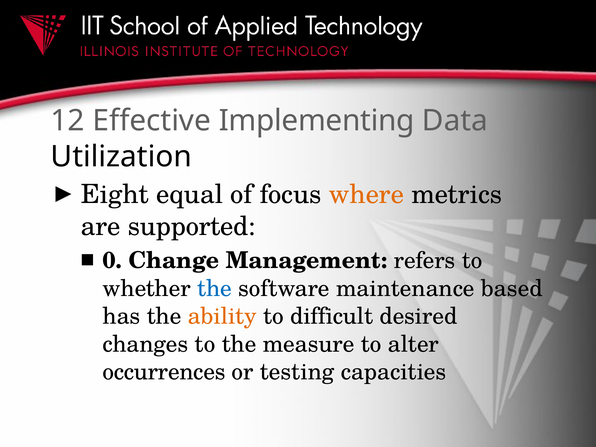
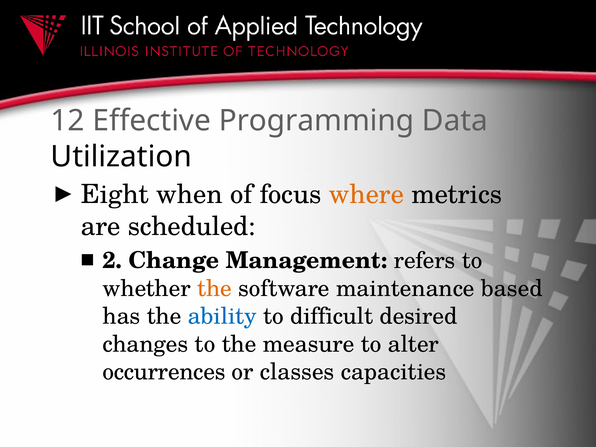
Implementing: Implementing -> Programming
equal: equal -> when
supported: supported -> scheduled
0: 0 -> 2
the at (214, 288) colour: blue -> orange
ability colour: orange -> blue
testing: testing -> classes
